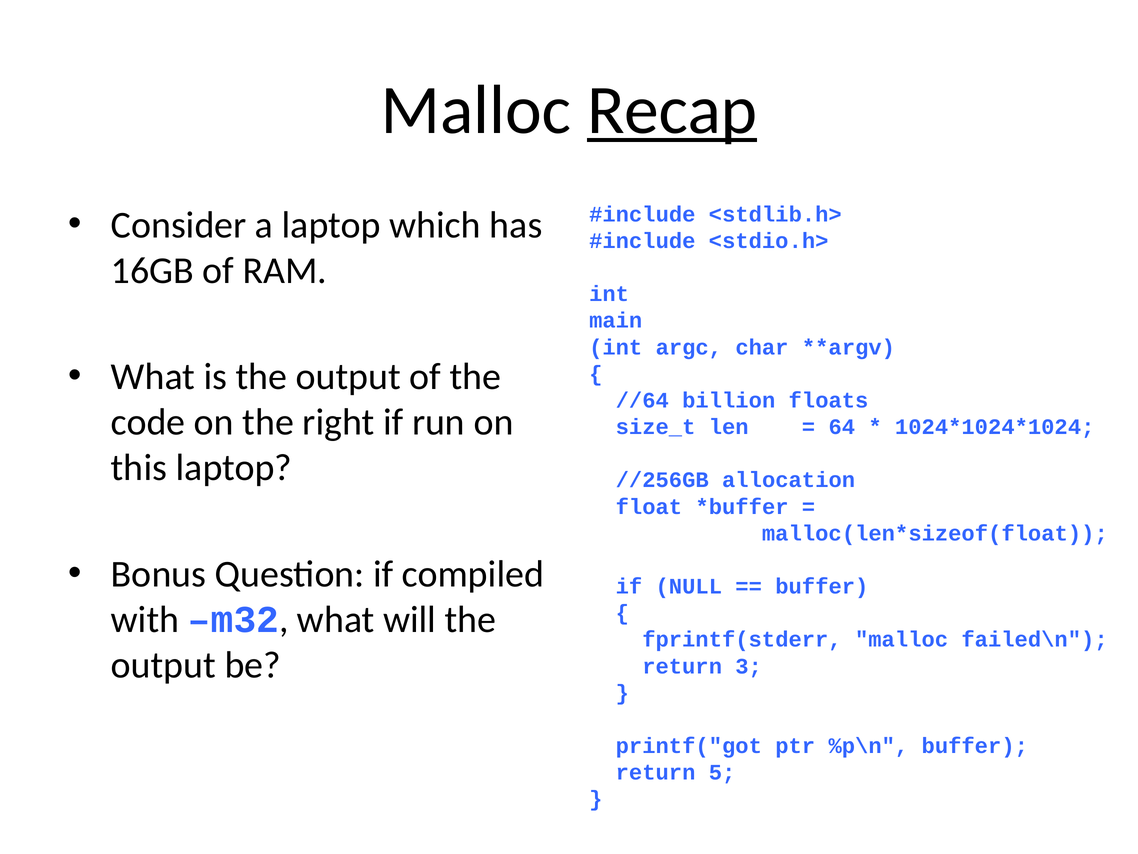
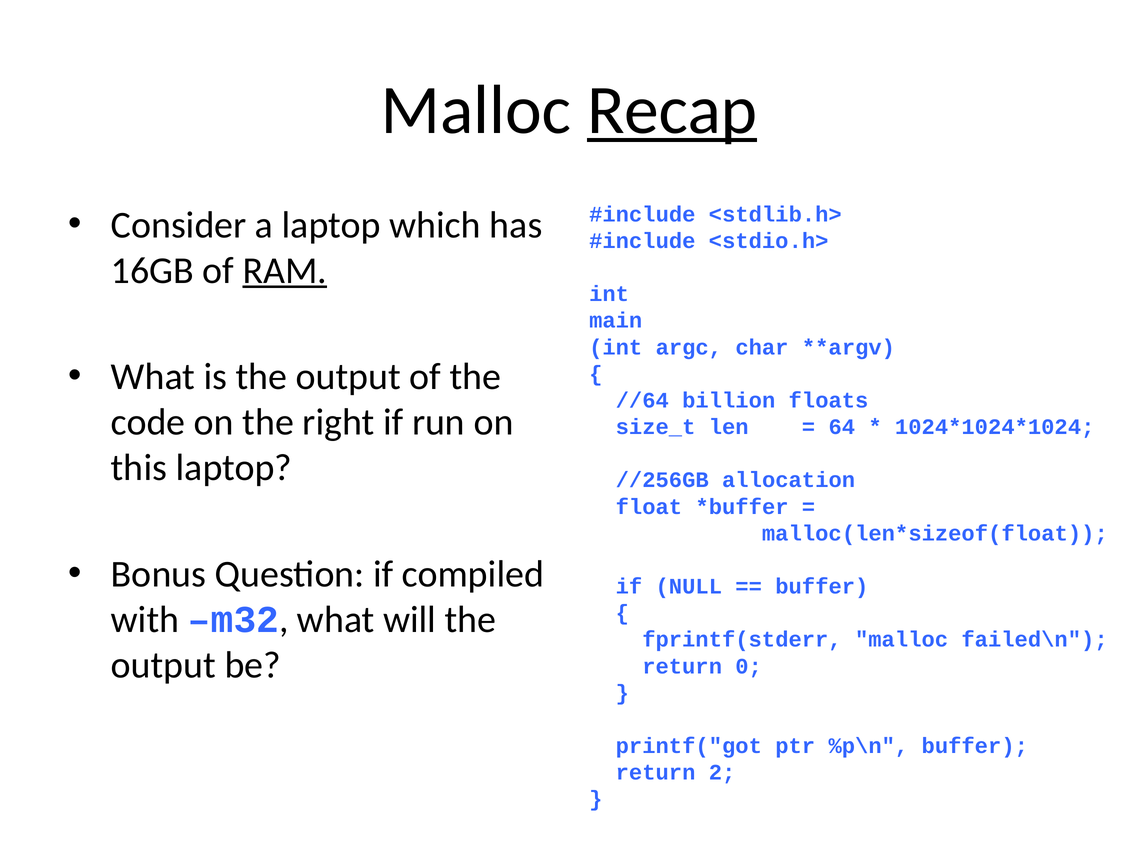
RAM underline: none -> present
3: 3 -> 0
5: 5 -> 2
